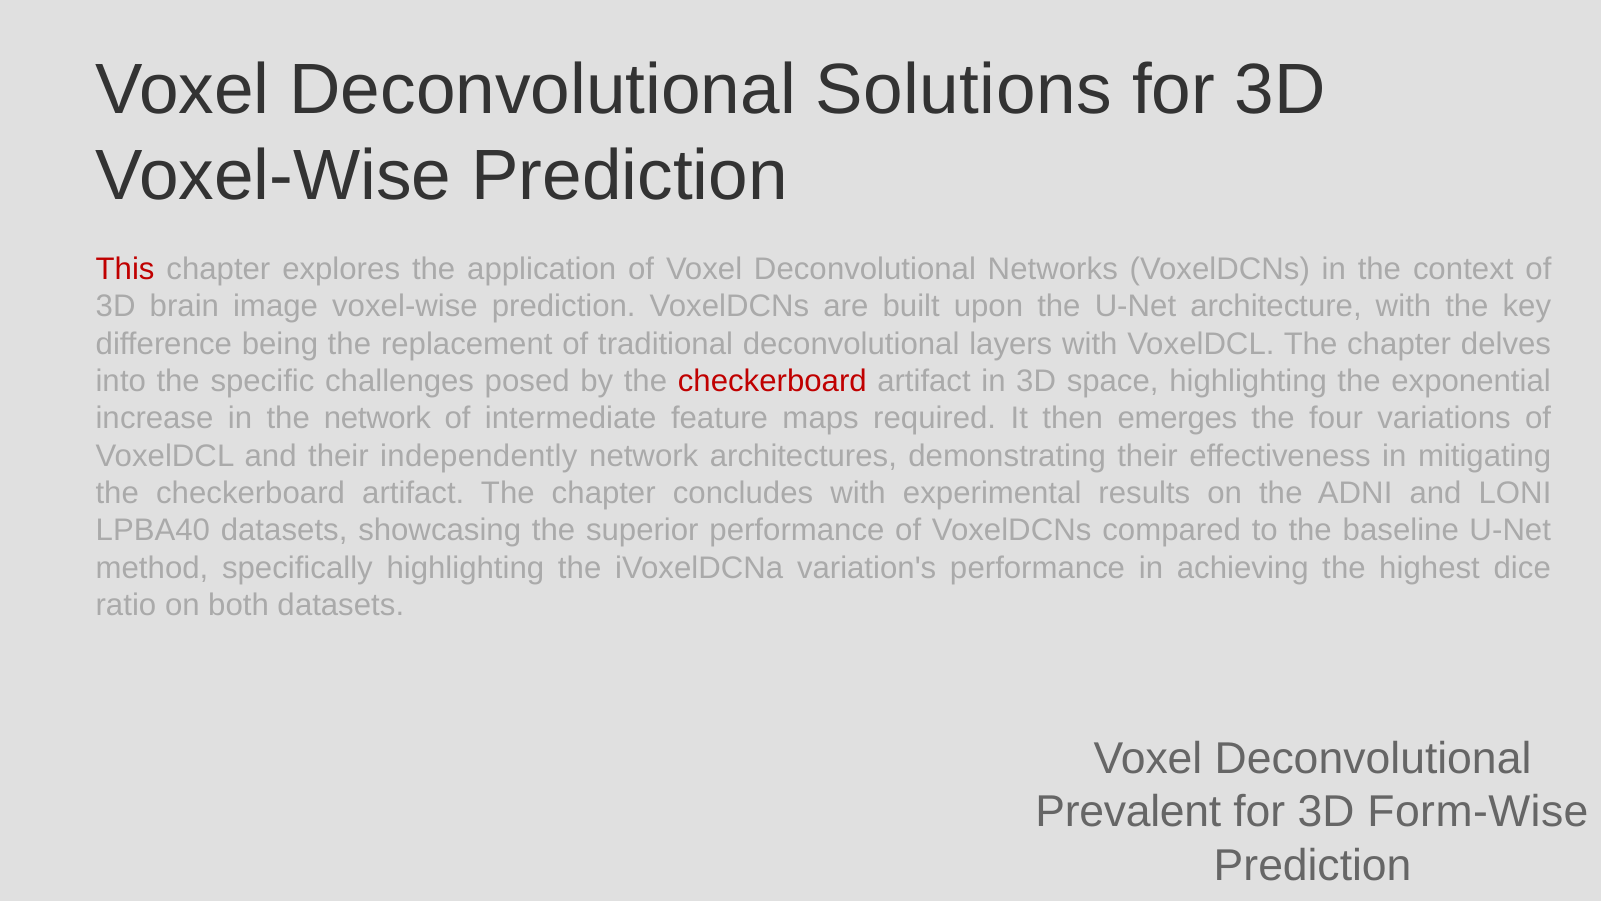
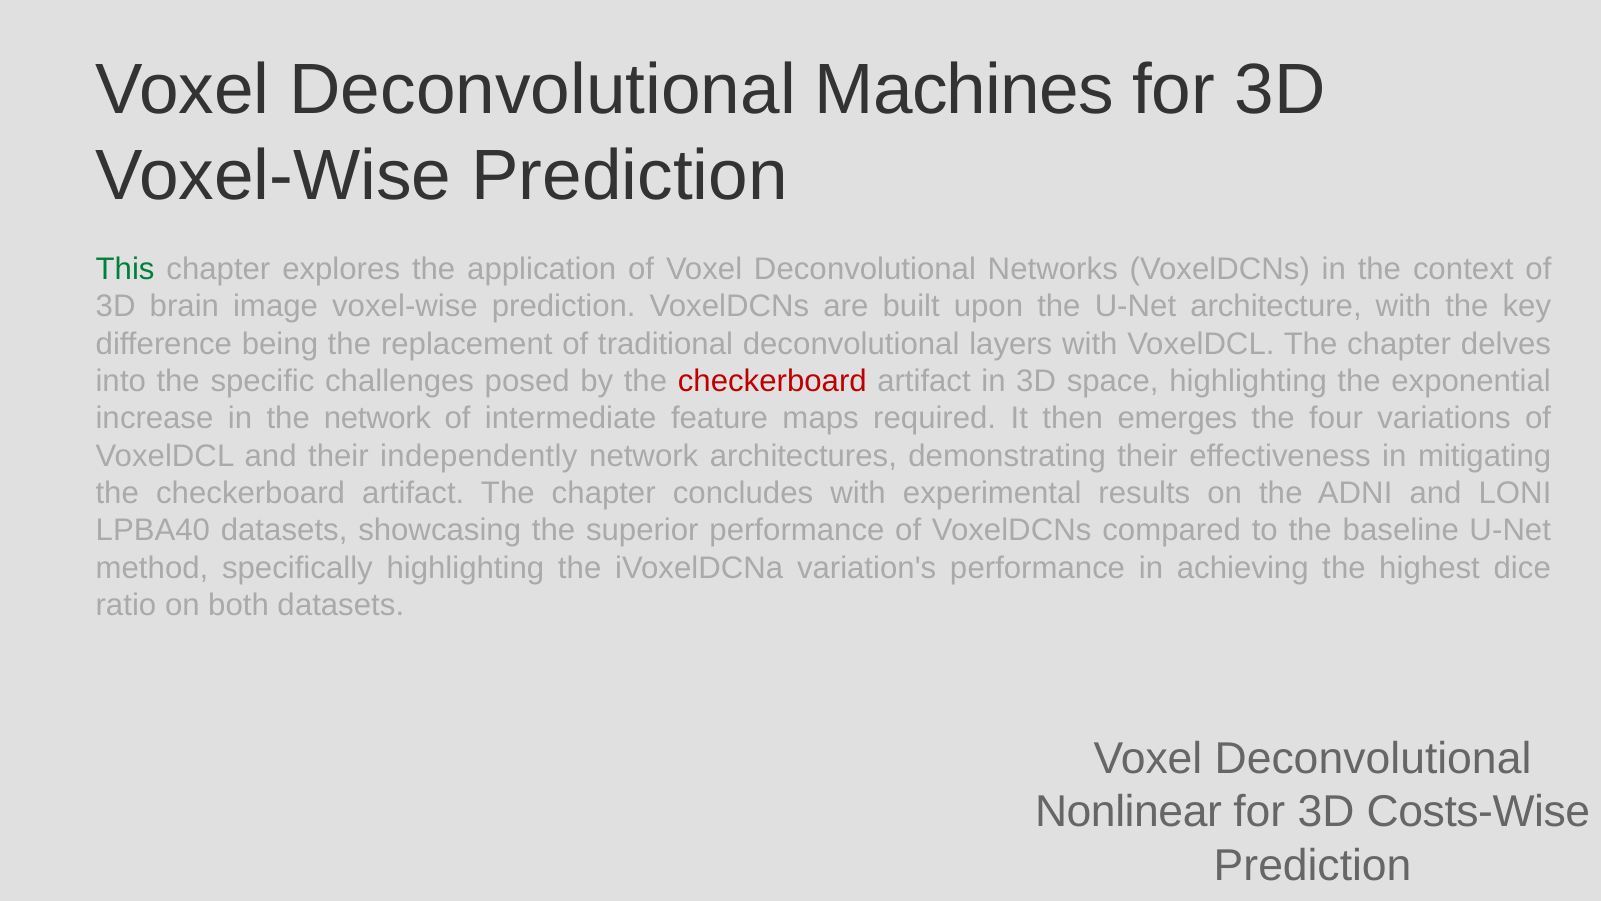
Solutions: Solutions -> Machines
This colour: red -> green
Prevalent: Prevalent -> Nonlinear
Form-Wise: Form-Wise -> Costs-Wise
